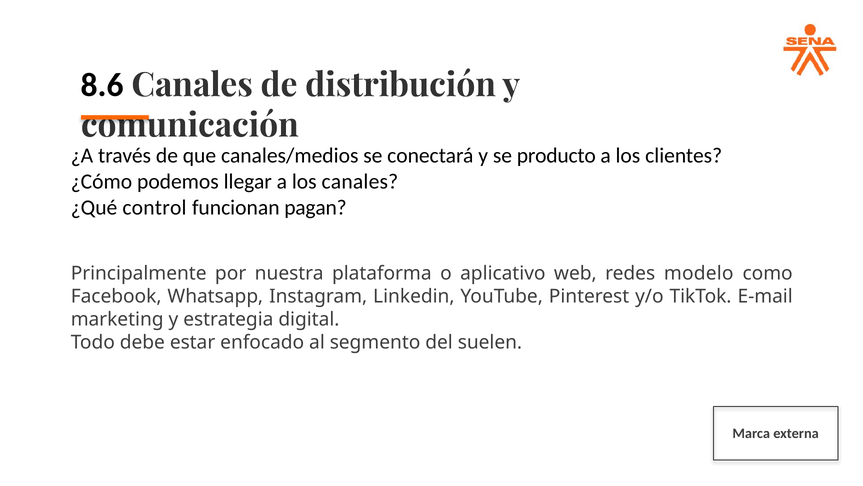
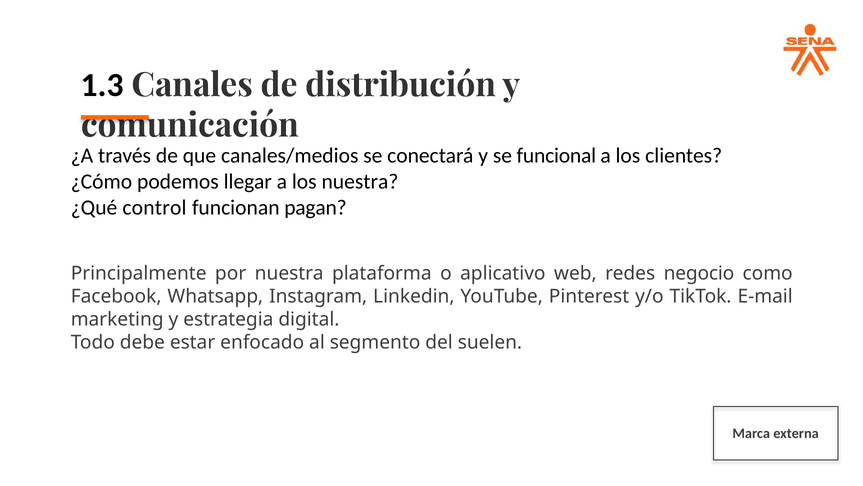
8.6: 8.6 -> 1.3
producto: producto -> funcional
los canales: canales -> nuestra
modelo: modelo -> negocio
